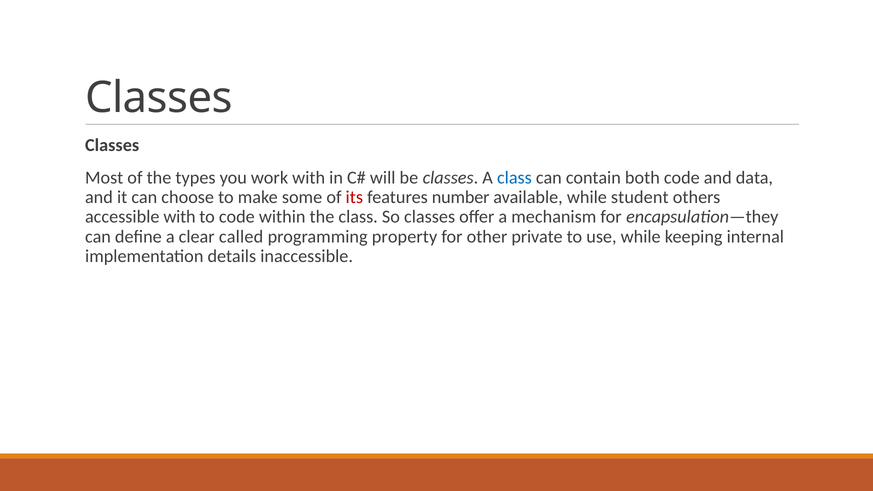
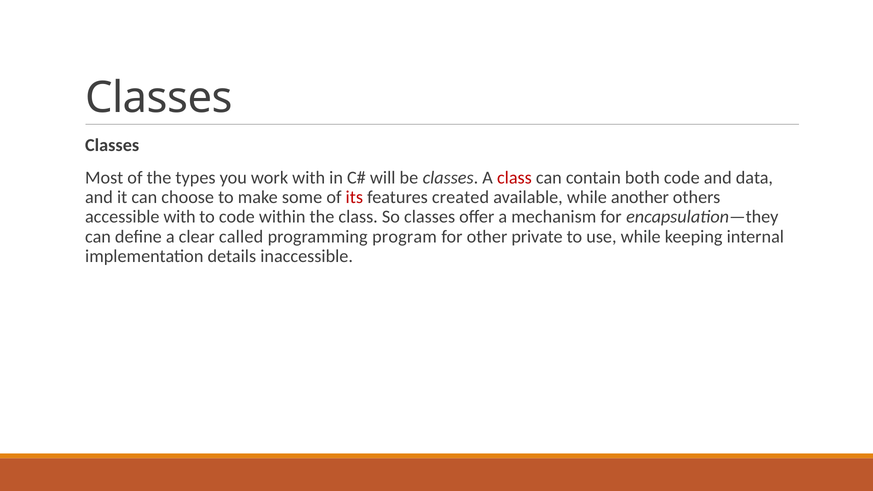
class at (514, 178) colour: blue -> red
number: number -> created
student: student -> another
property: property -> program
